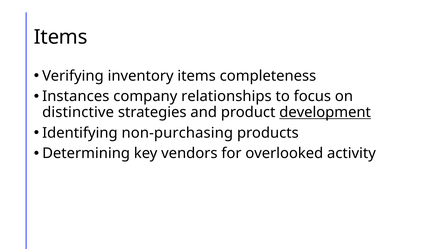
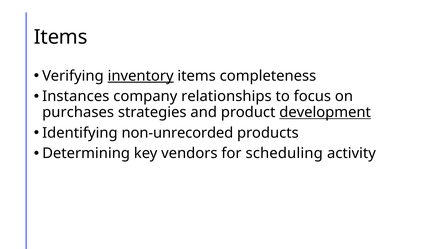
inventory underline: none -> present
distinctive: distinctive -> purchases
non-purchasing: non-purchasing -> non-unrecorded
overlooked: overlooked -> scheduling
